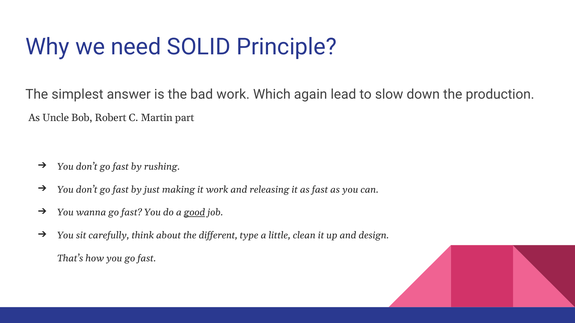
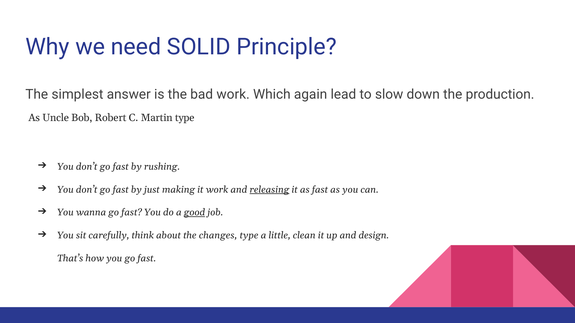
Martin part: part -> type
releasing underline: none -> present
different: different -> changes
